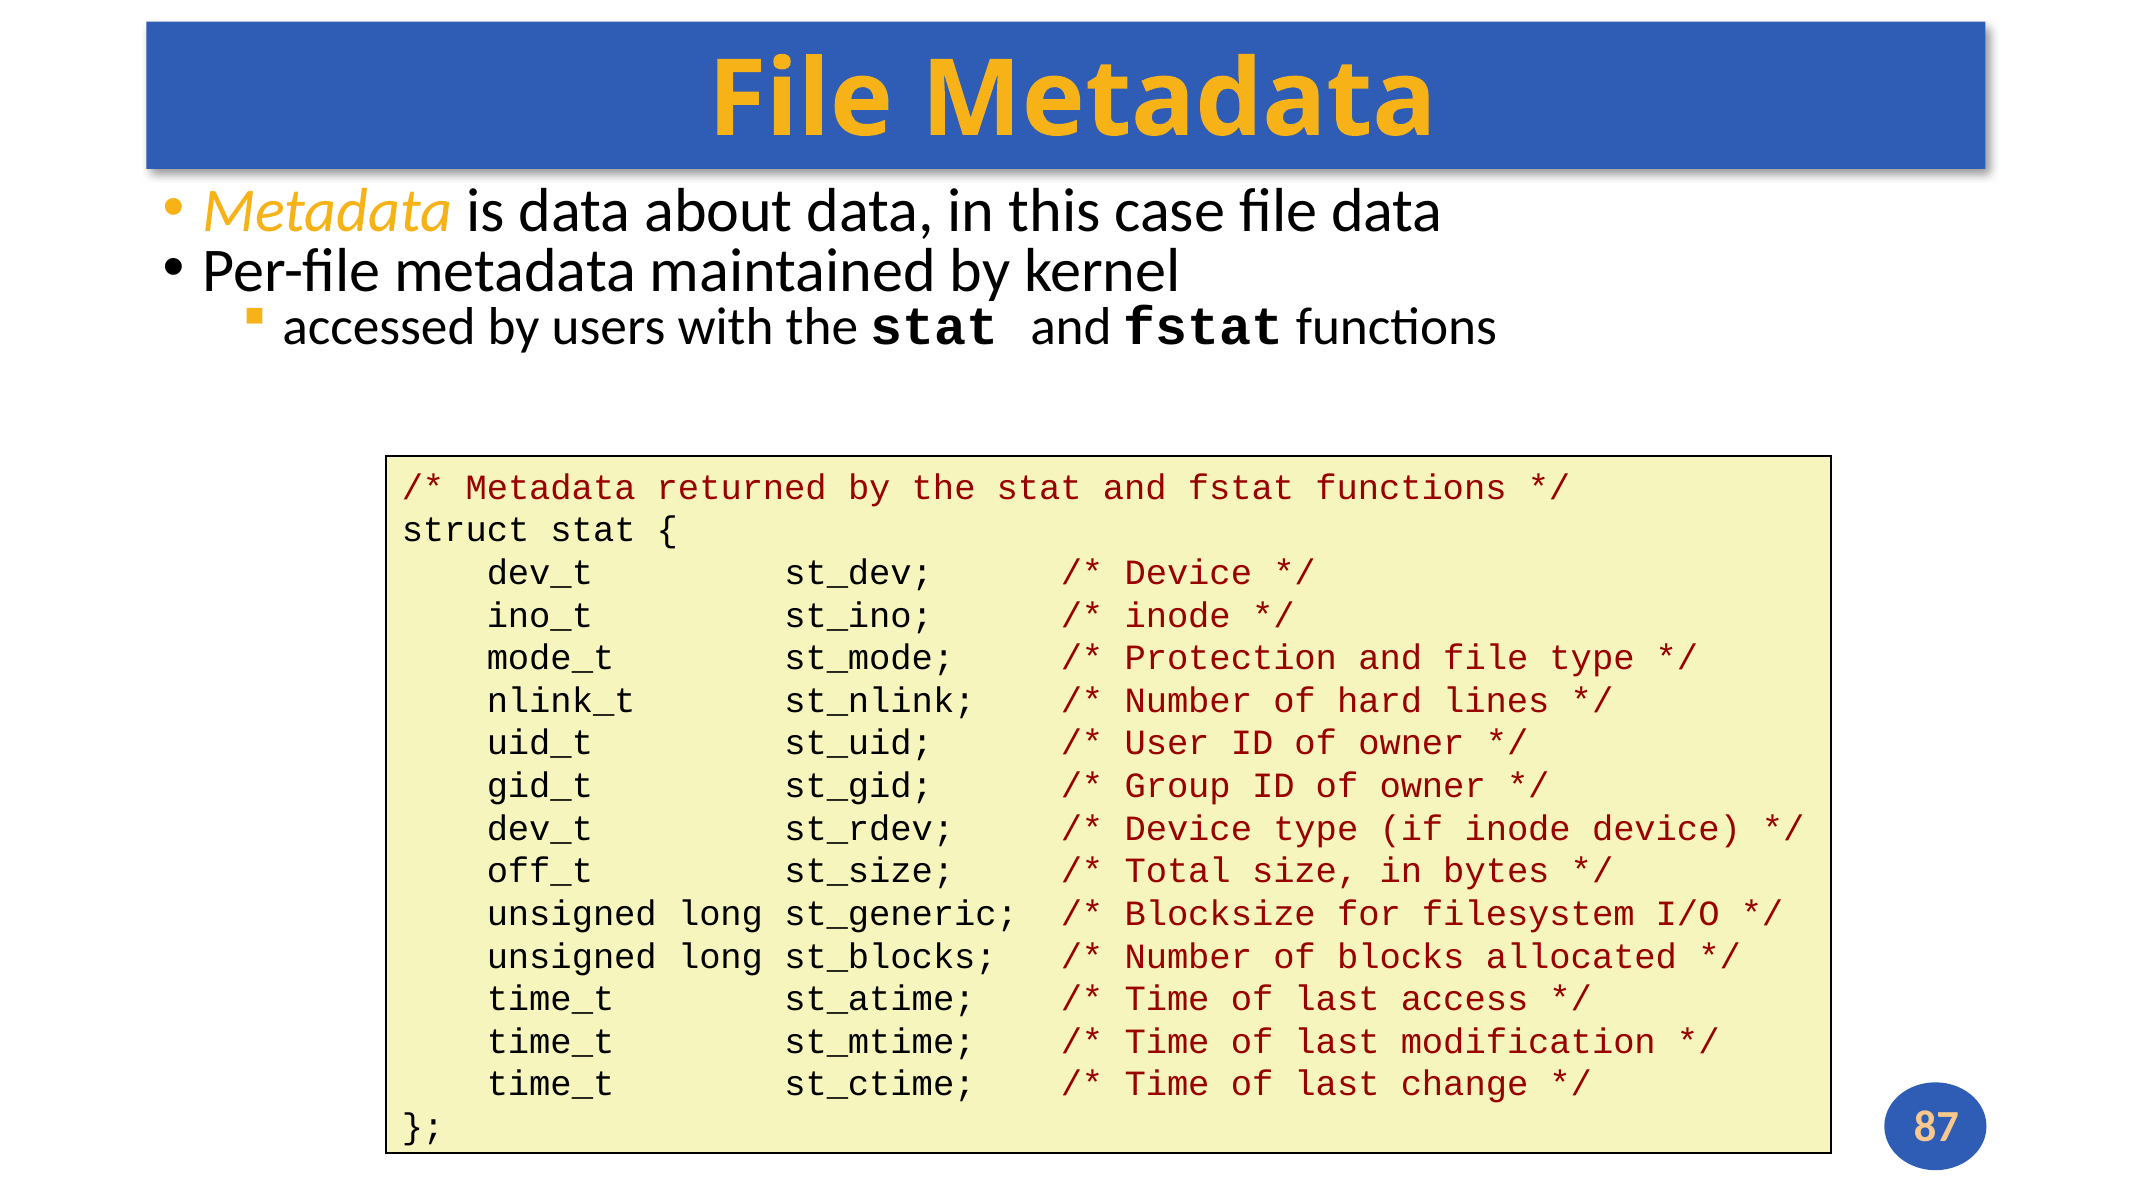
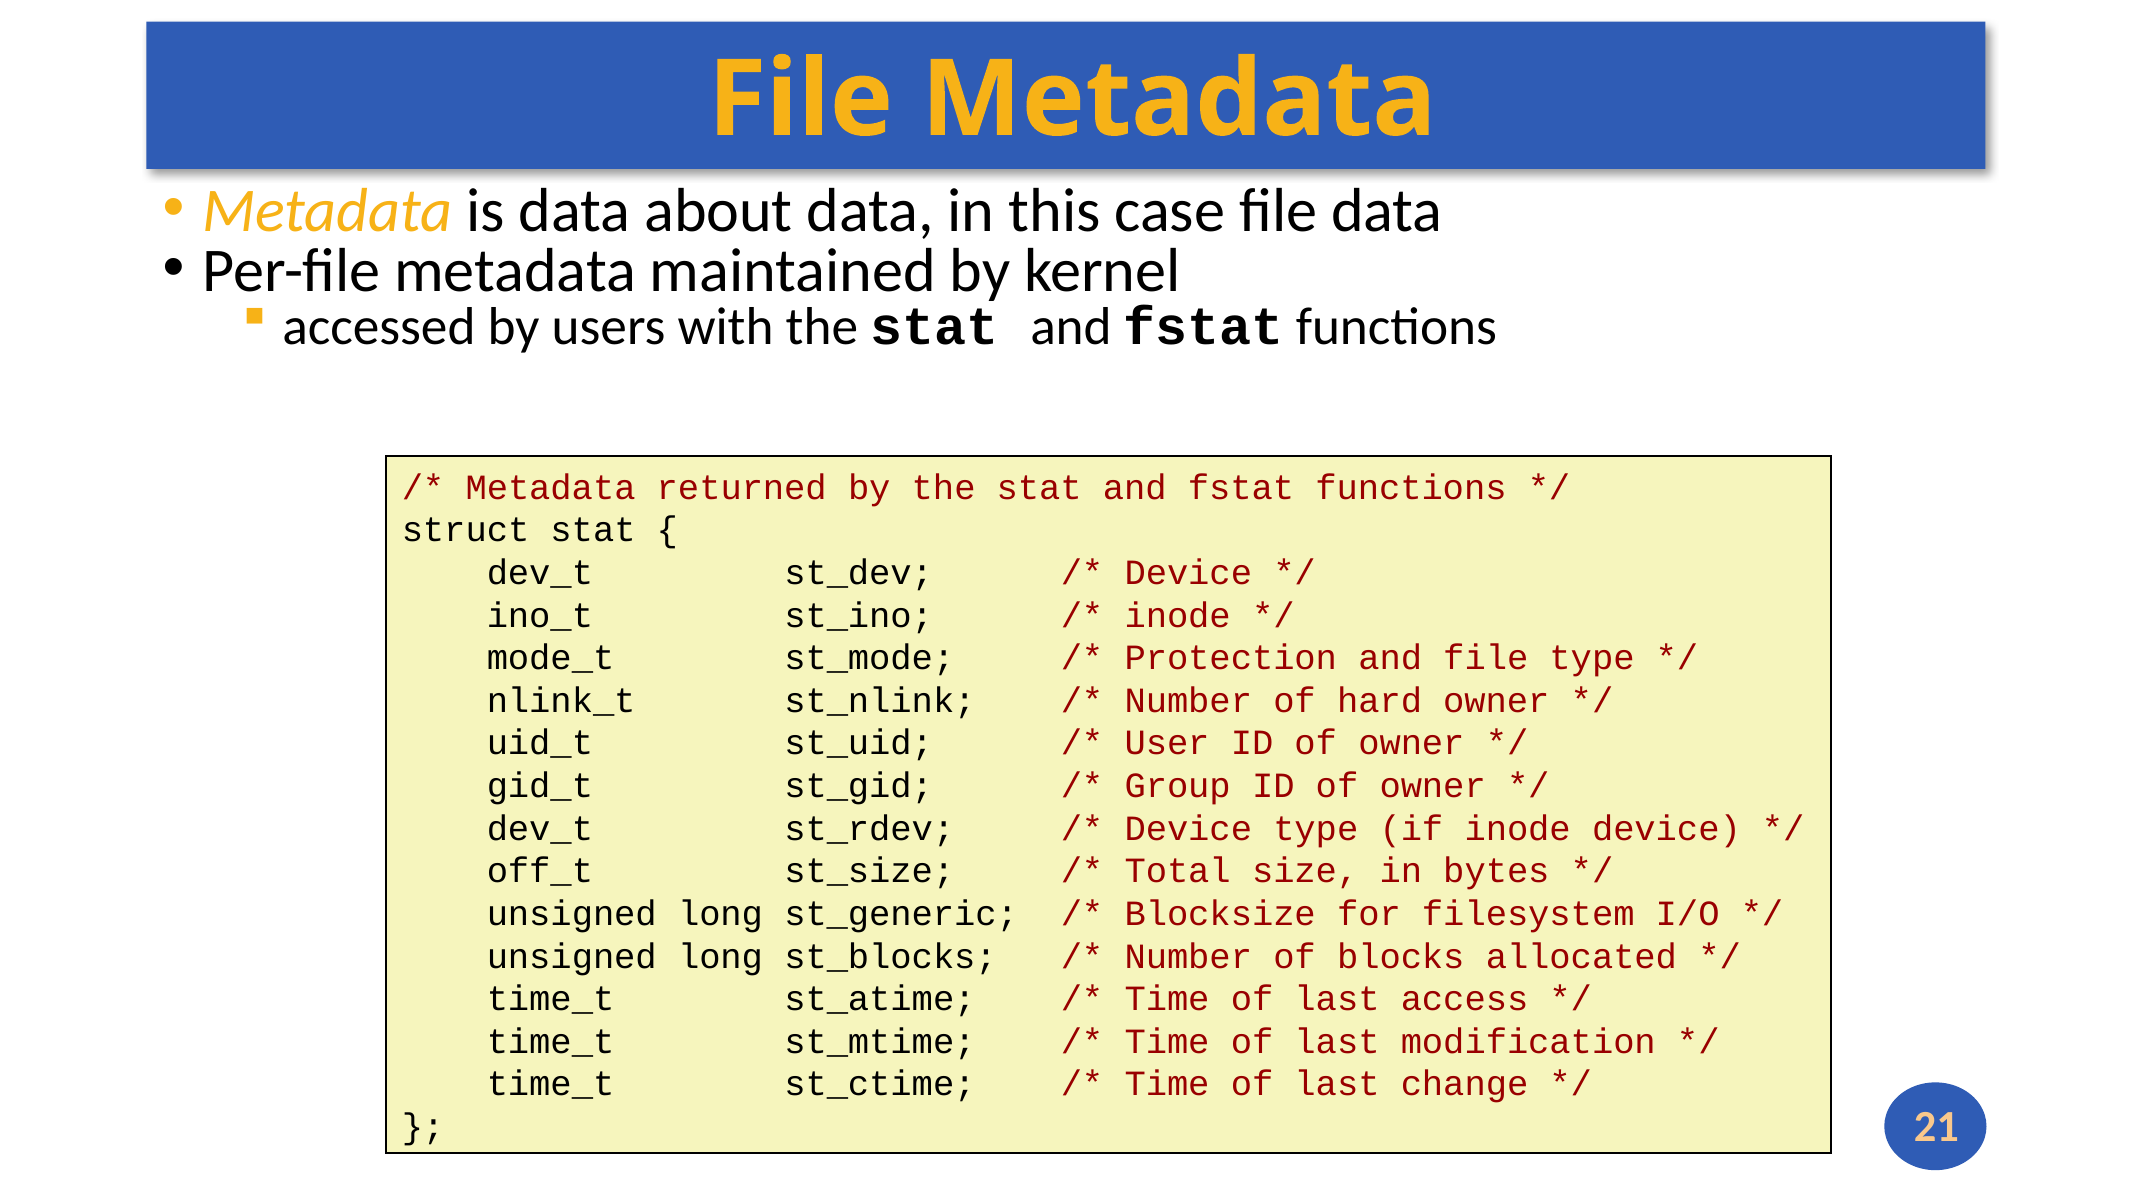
hard lines: lines -> owner
87: 87 -> 21
